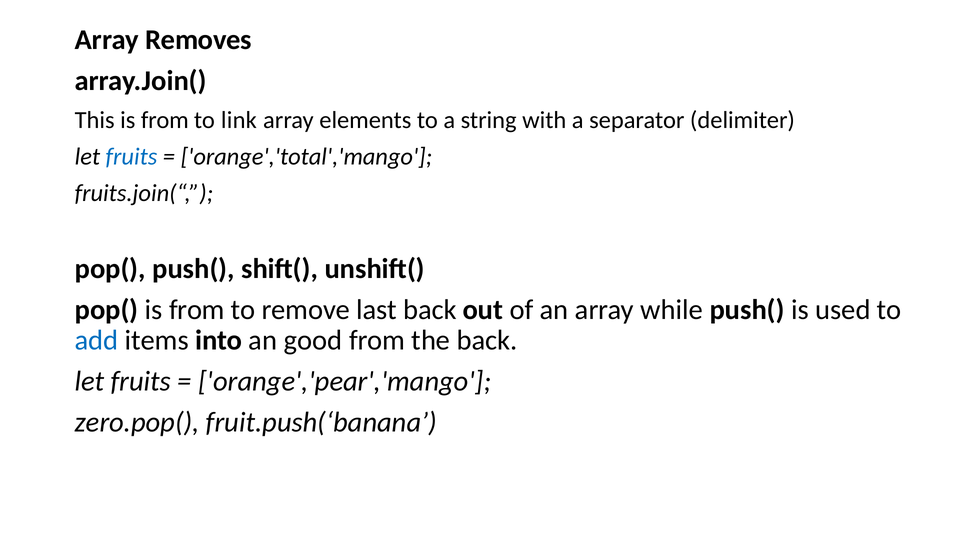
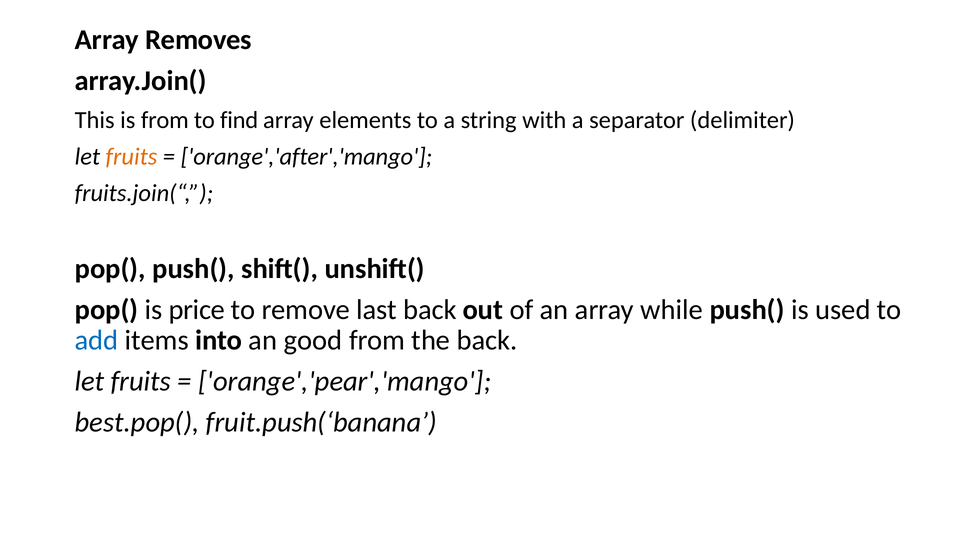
link: link -> find
fruits at (131, 157) colour: blue -> orange
orange','total','mango: orange','total','mango -> orange','after','mango
pop( is from: from -> price
zero.pop(: zero.pop( -> best.pop(
